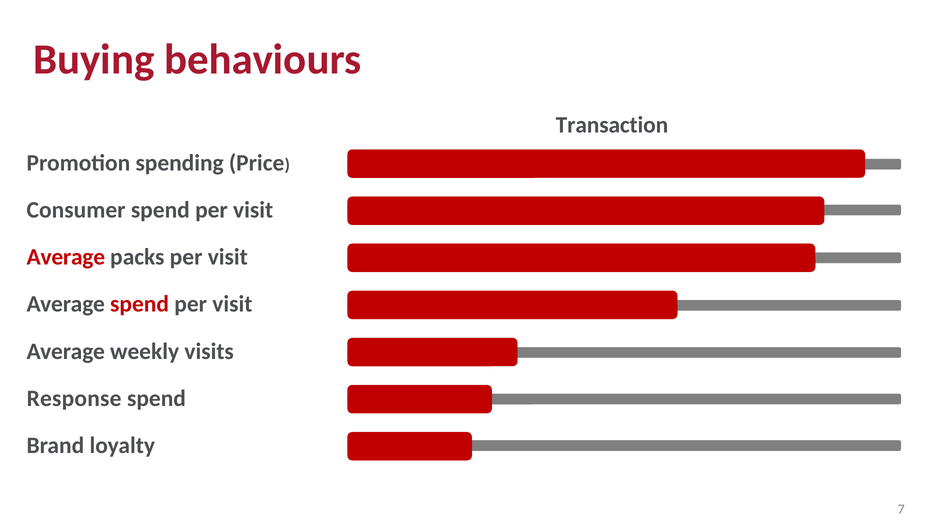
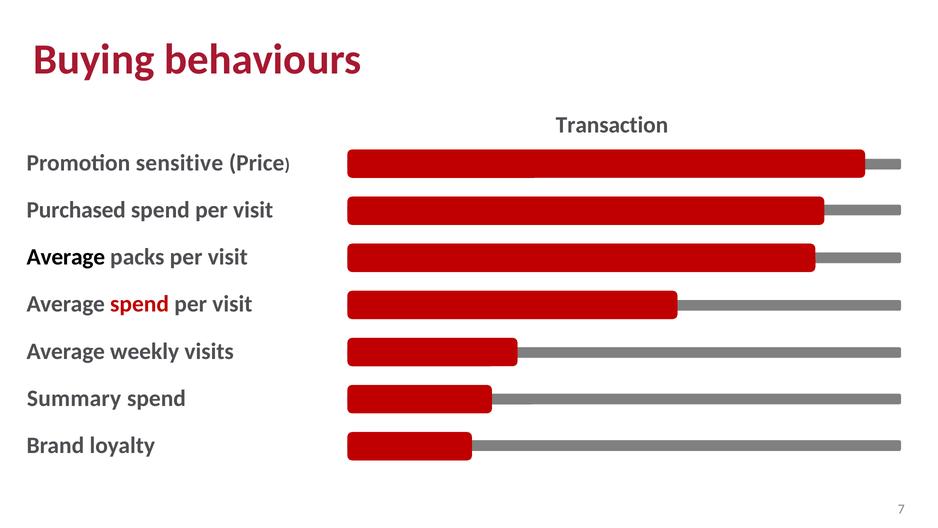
spending: spending -> sensitive
Consumer: Consumer -> Purchased
Average at (66, 257) colour: red -> black
Response: Response -> Summary
